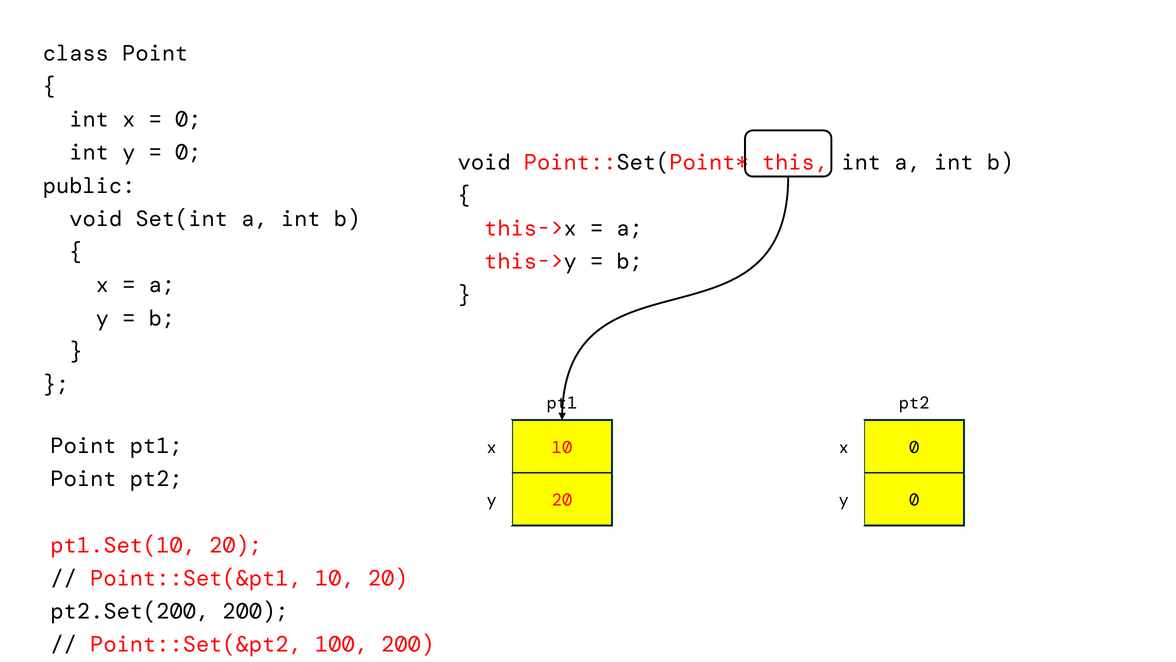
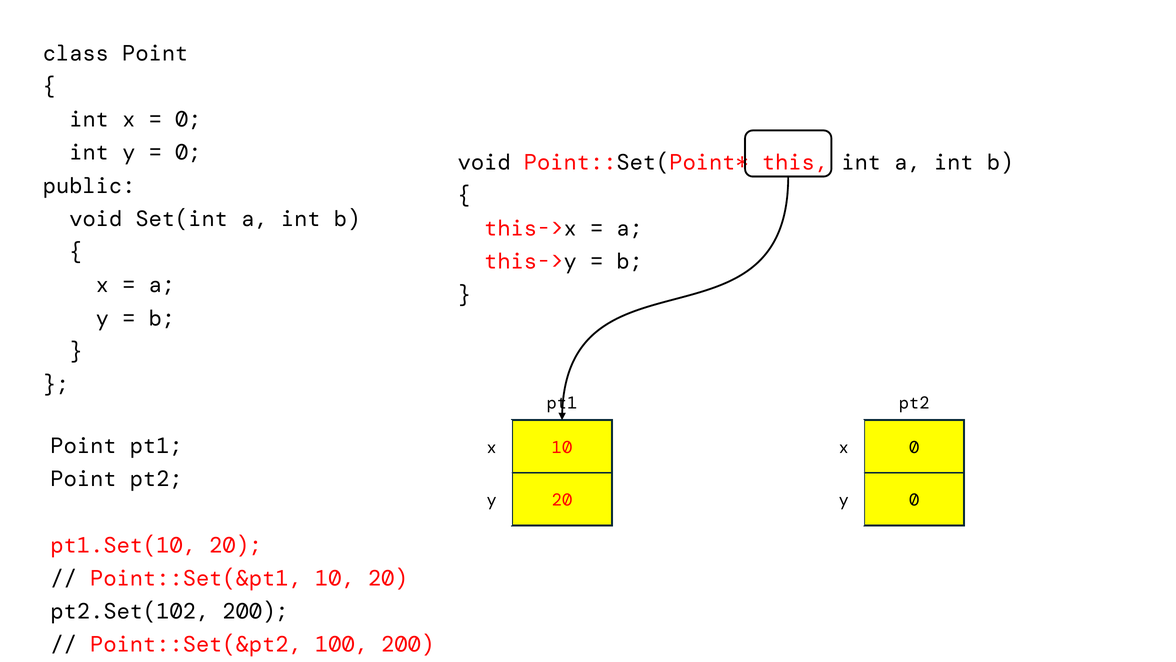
pt2.Set(200: pt2.Set(200 -> pt2.Set(102
